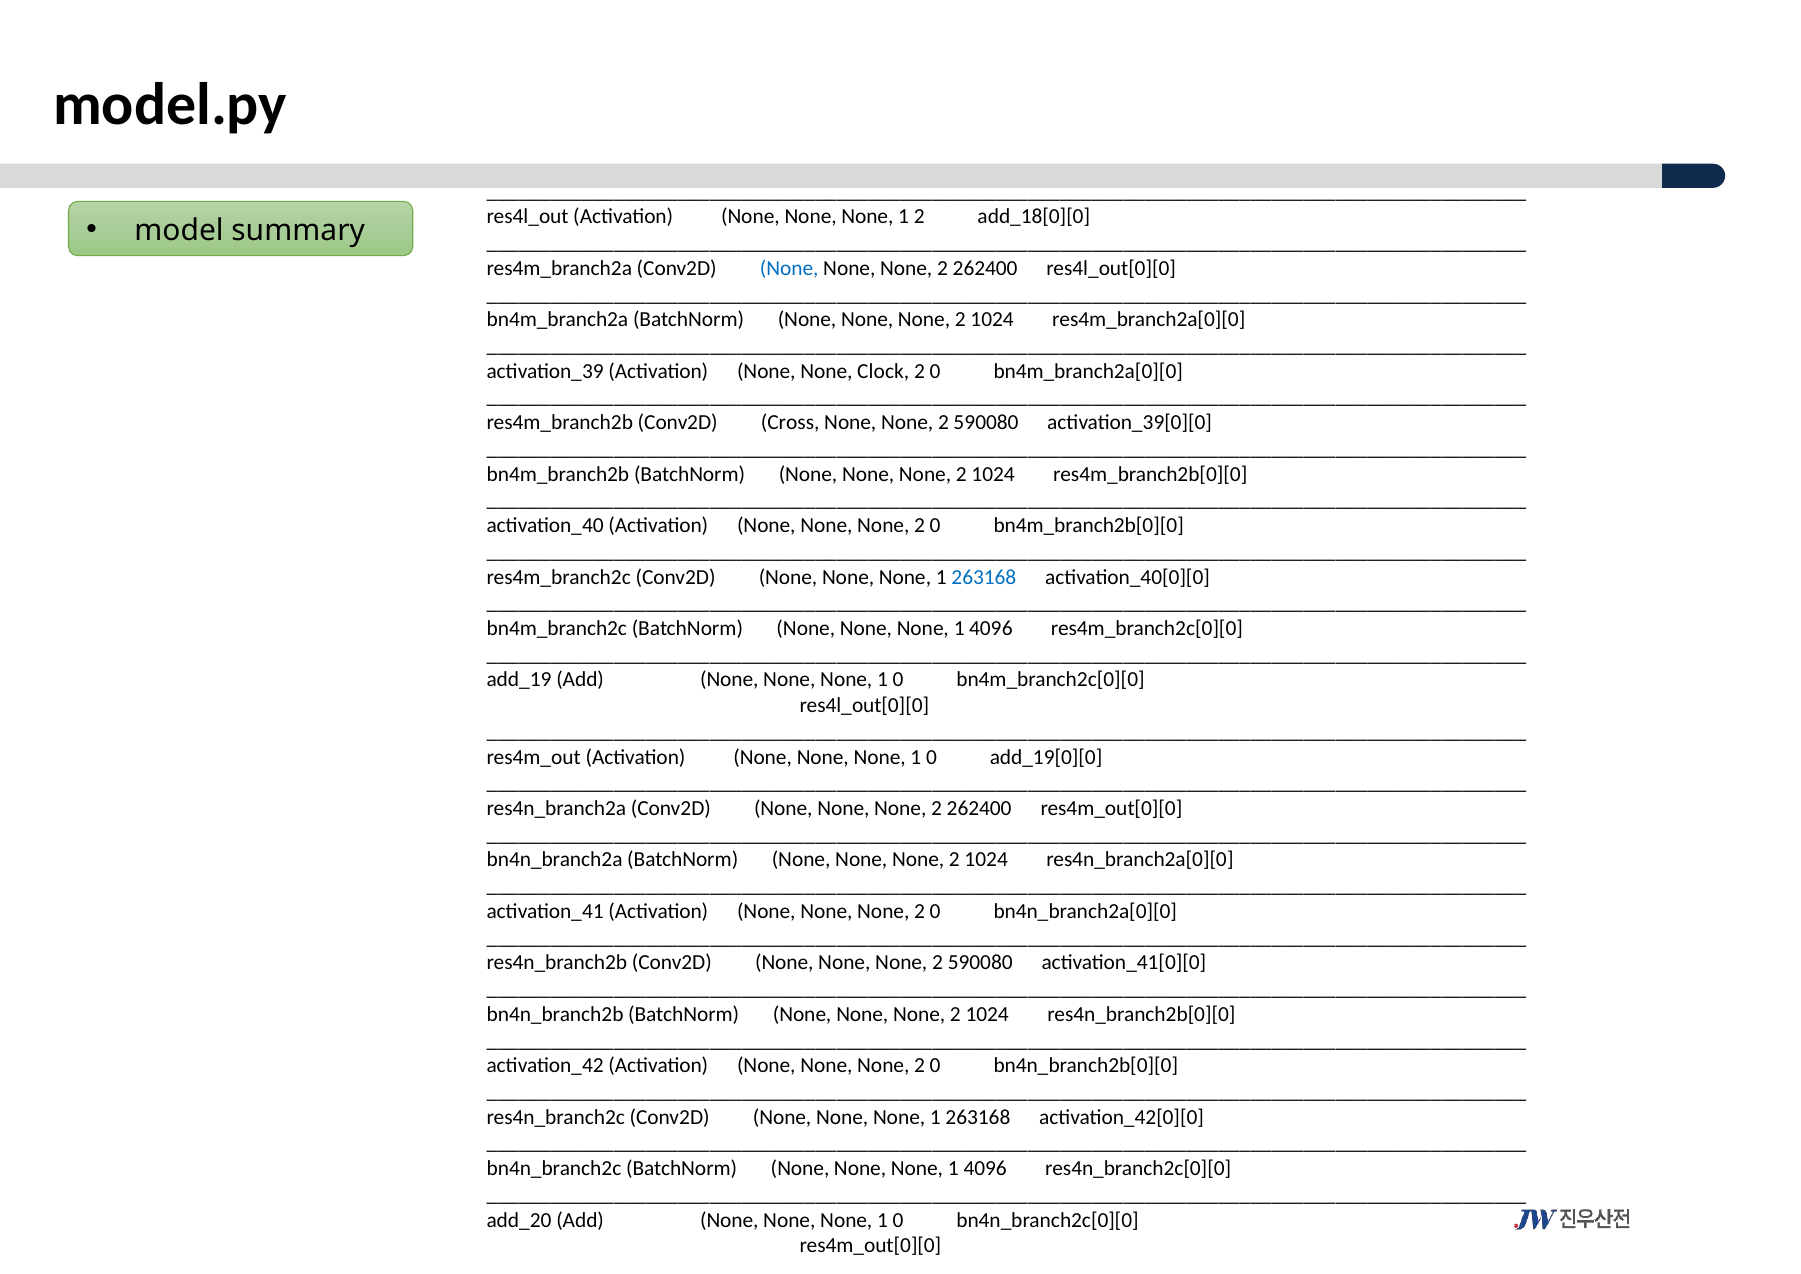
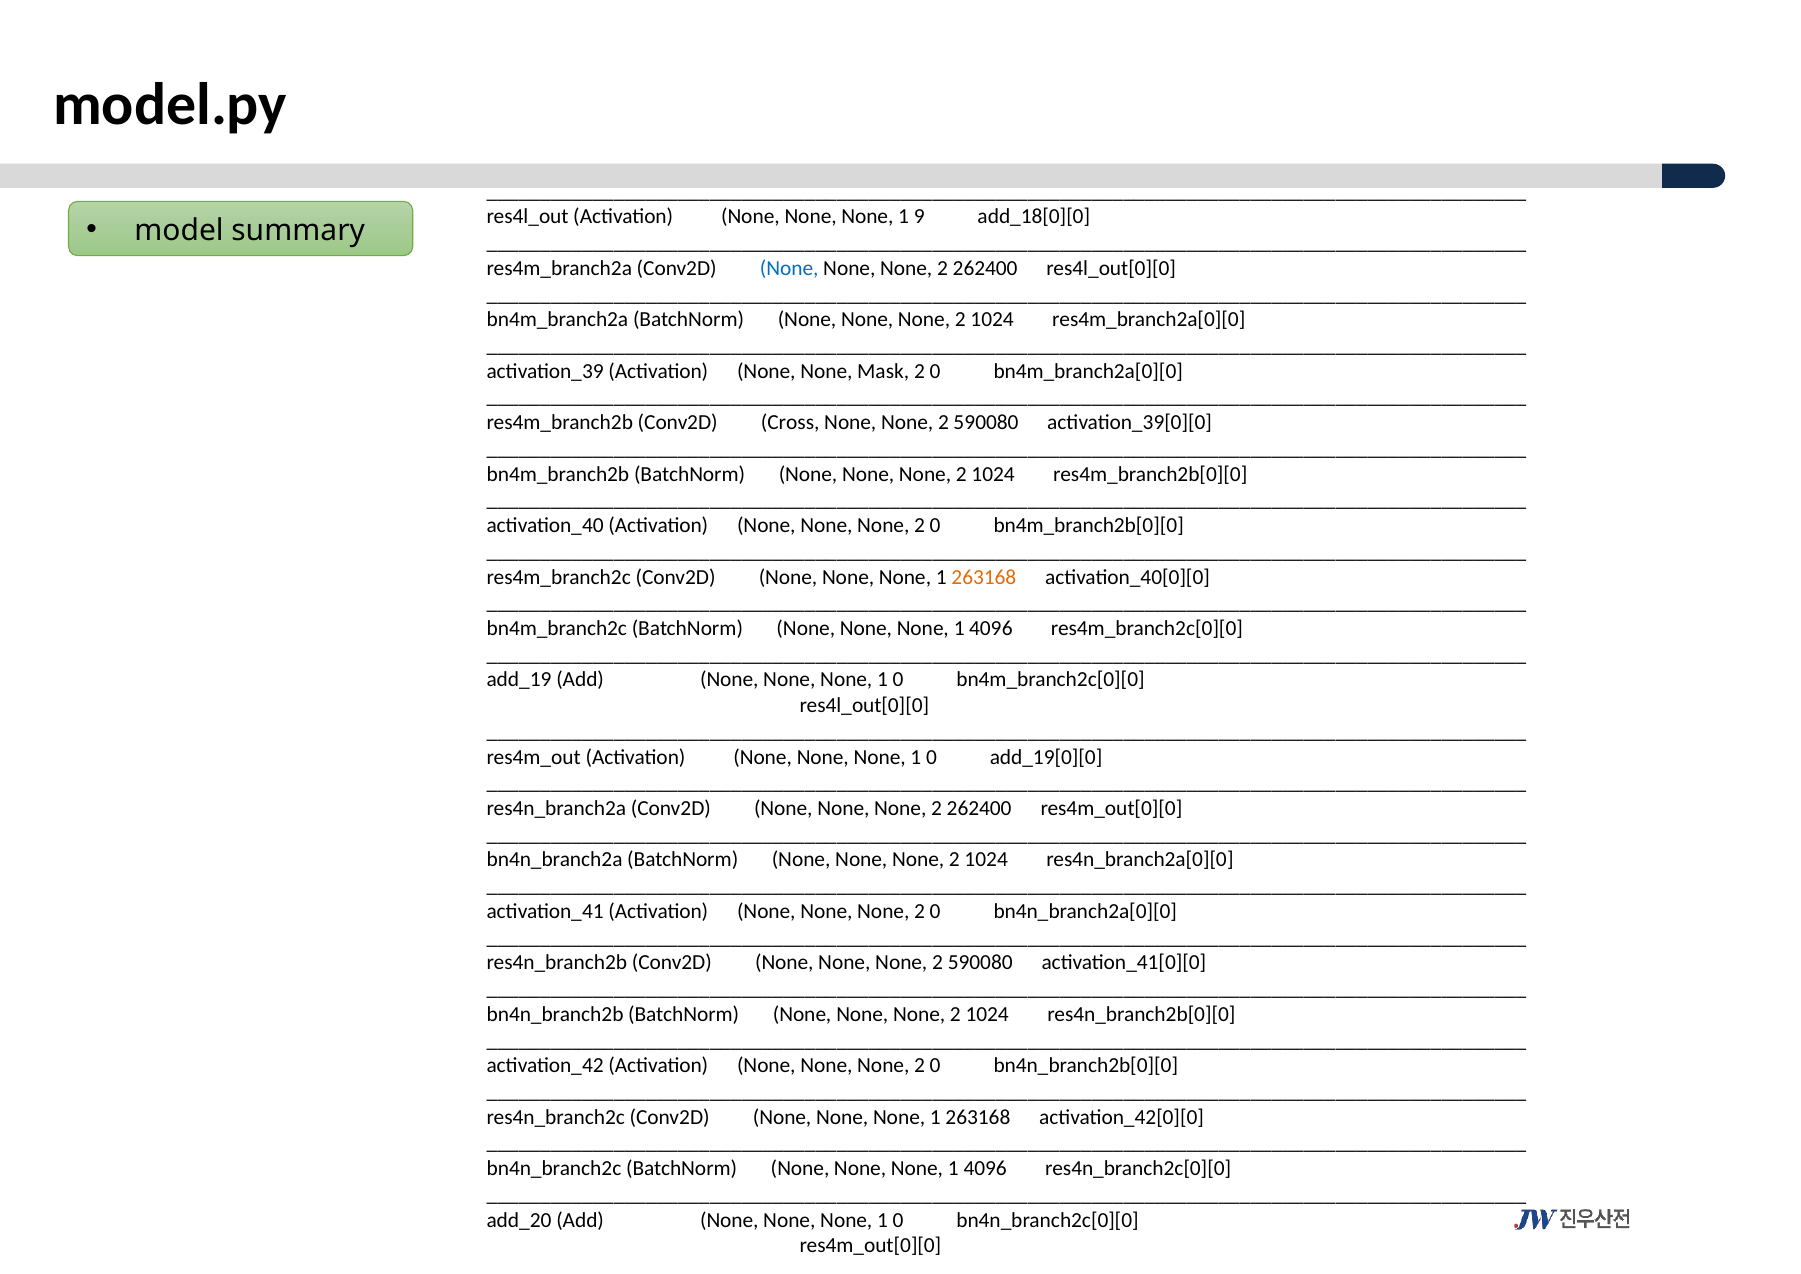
1 2: 2 -> 9
Clock: Clock -> Mask
263168 at (984, 577) colour: blue -> orange
